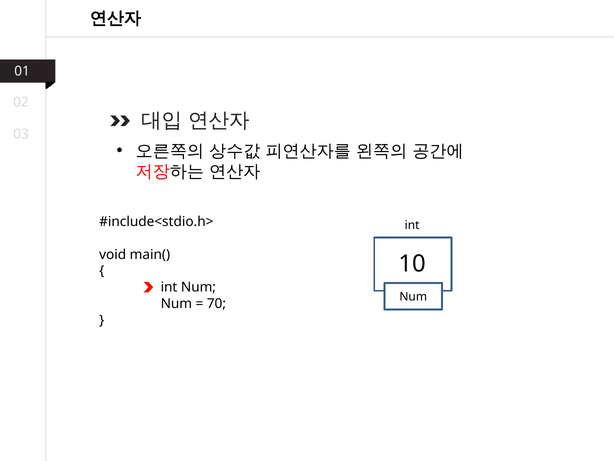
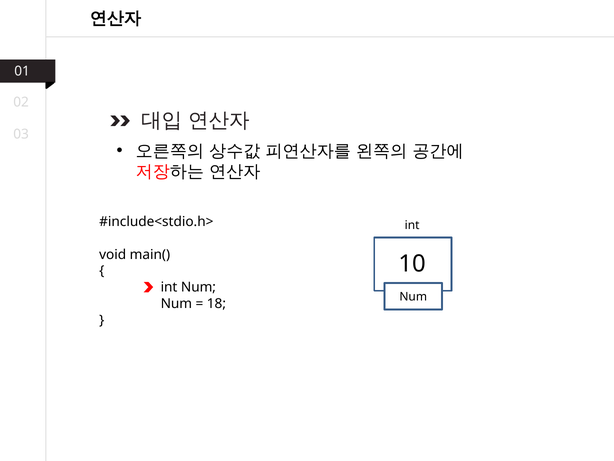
70: 70 -> 18
